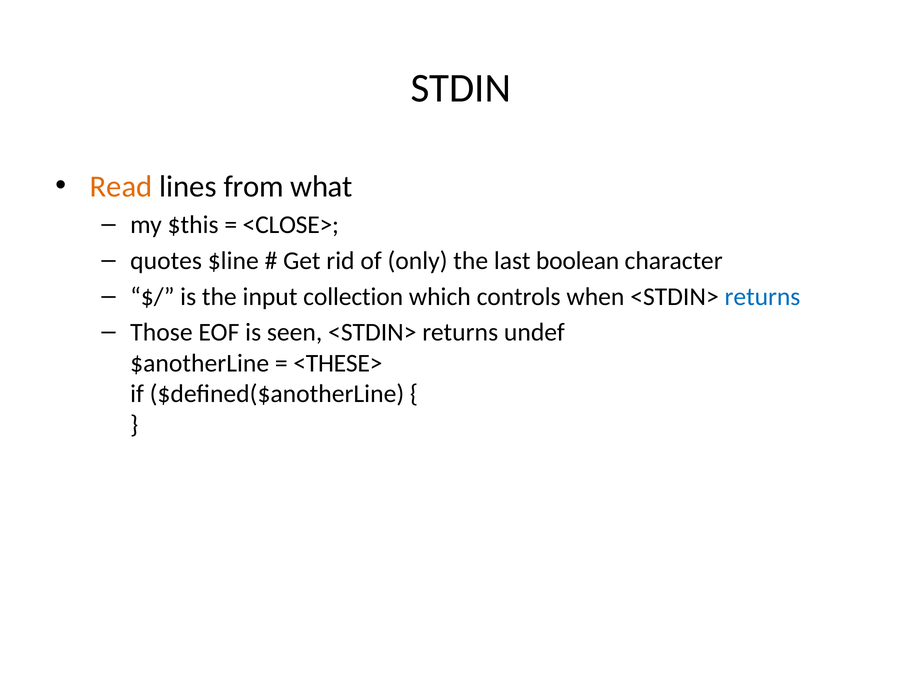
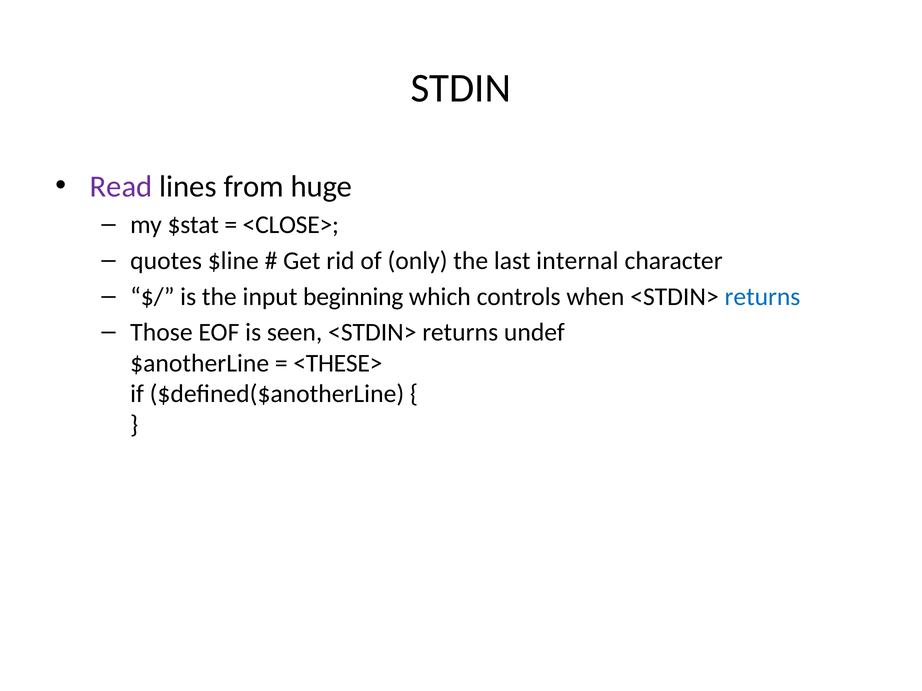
Read colour: orange -> purple
what: what -> huge
$this: $this -> $stat
boolean: boolean -> internal
collection: collection -> beginning
